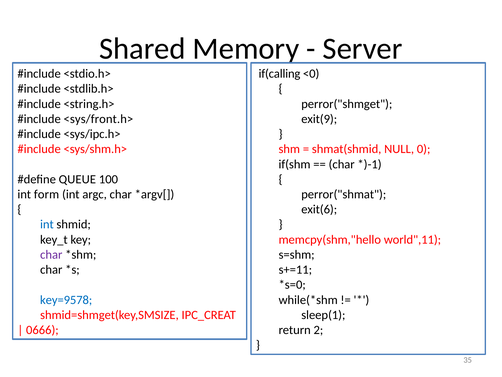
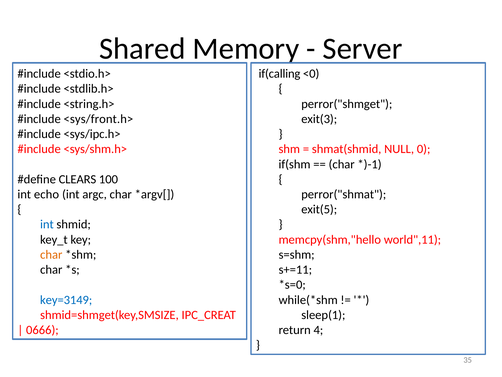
exit(9: exit(9 -> exit(3
QUEUE: QUEUE -> CLEARS
form: form -> echo
exit(6: exit(6 -> exit(5
char at (51, 254) colour: purple -> orange
key=9578: key=9578 -> key=3149
2: 2 -> 4
